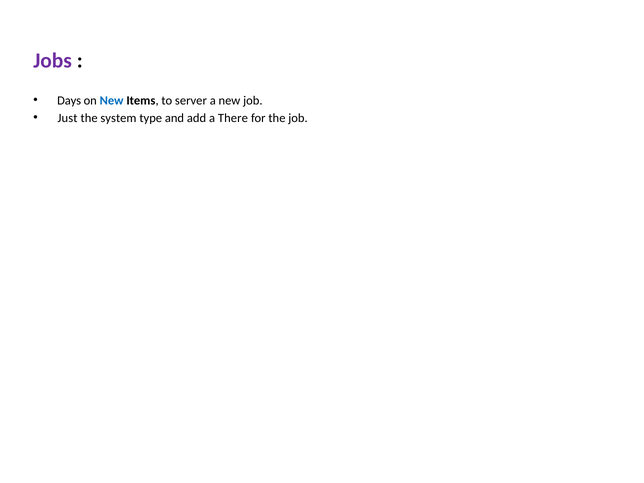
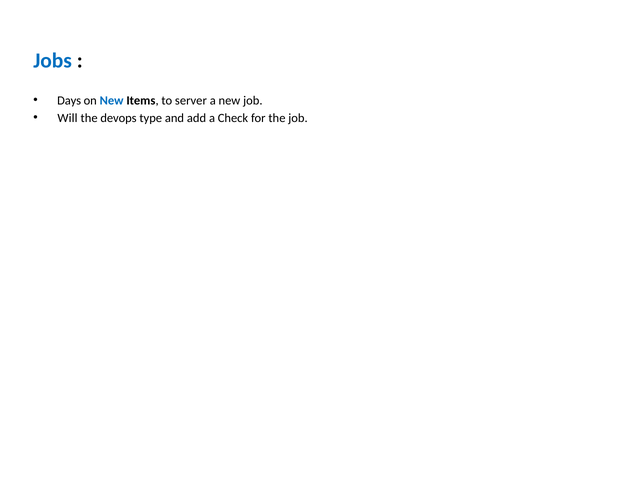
Jobs colour: purple -> blue
Just: Just -> Will
system: system -> devops
There: There -> Check
